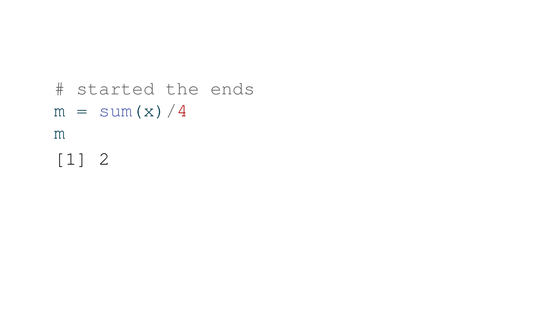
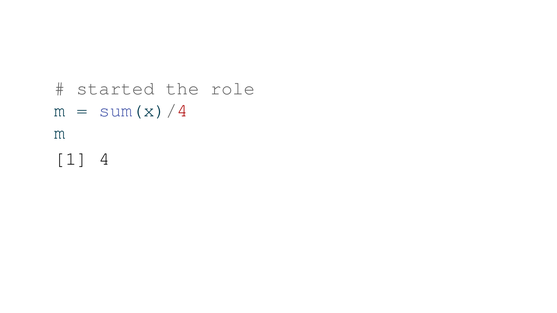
ends: ends -> role
2: 2 -> 4
